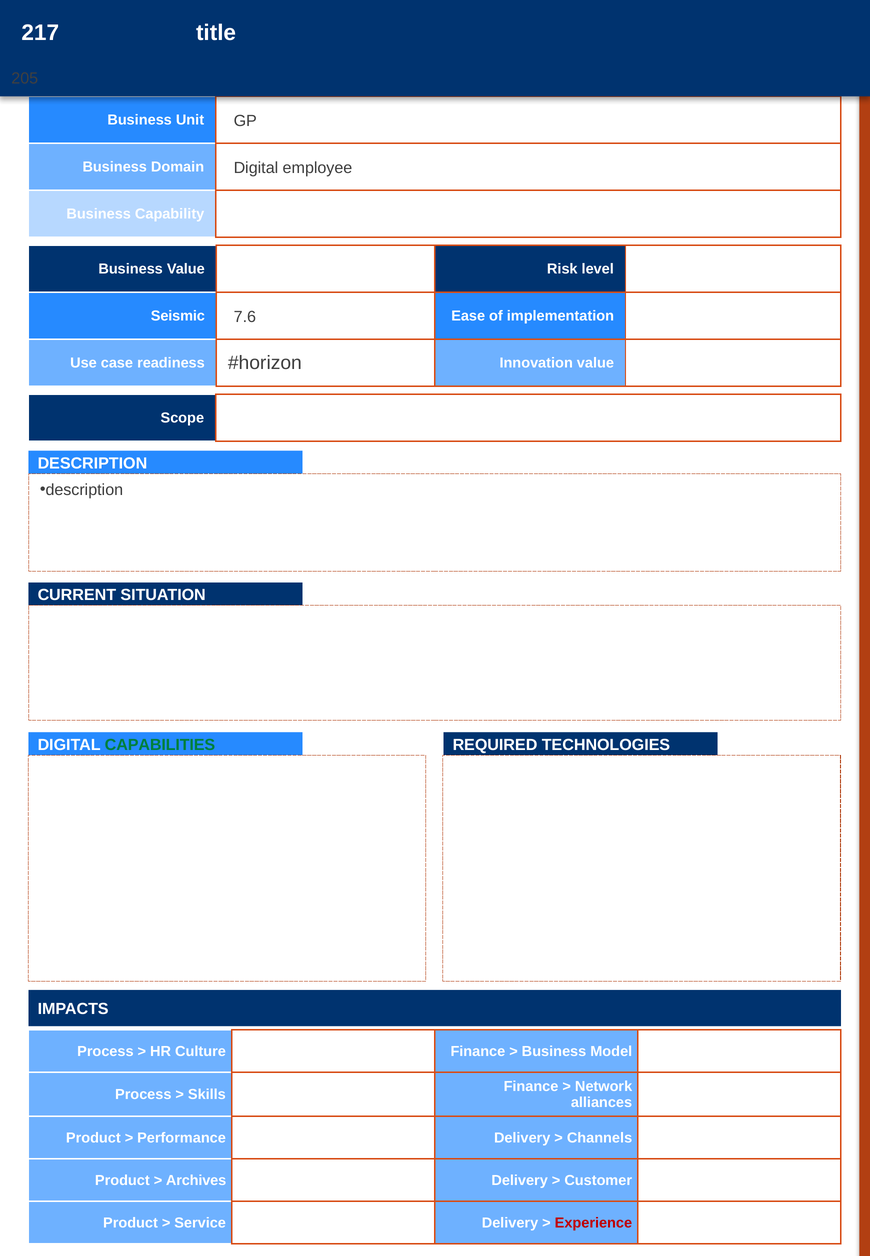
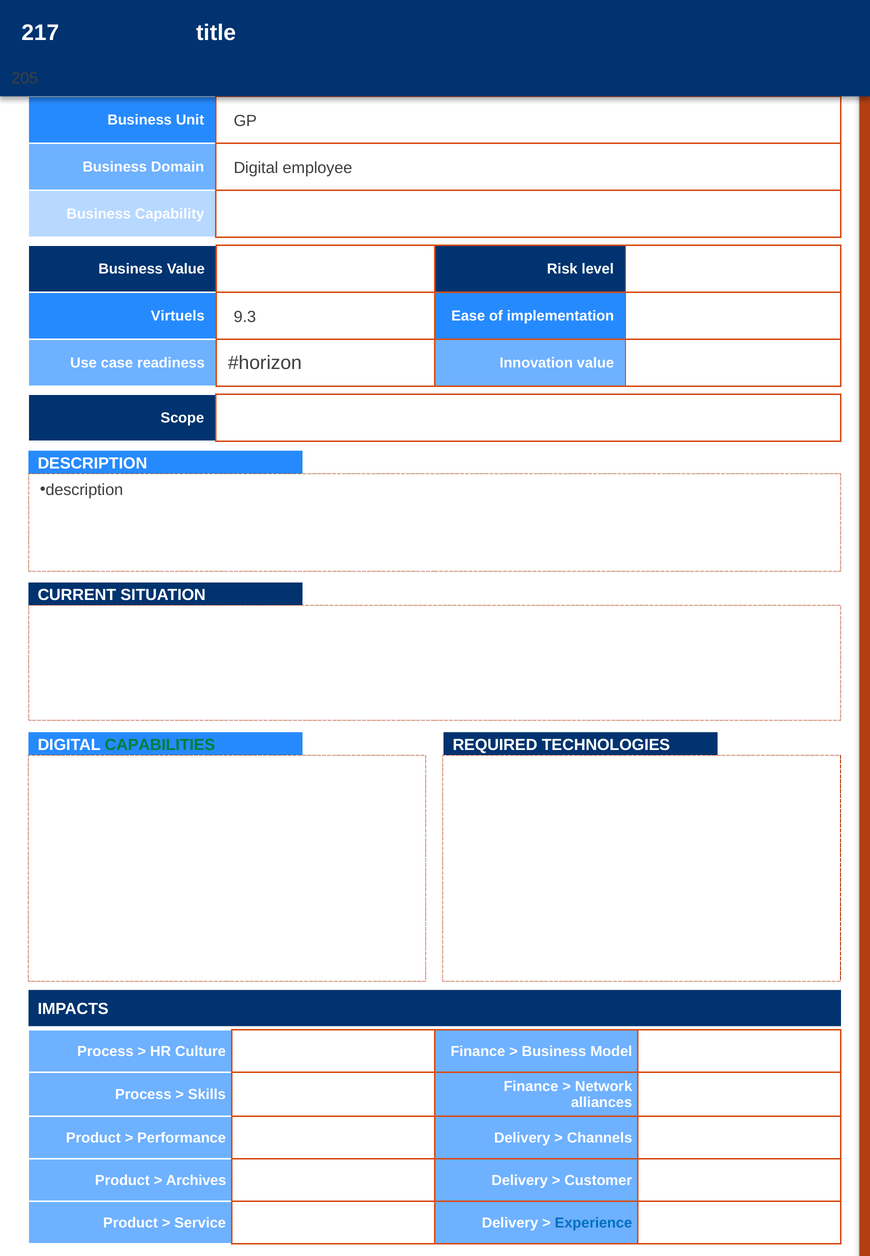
Seismic: Seismic -> Virtuels
7.6: 7.6 -> 9.3
Experience colour: red -> blue
